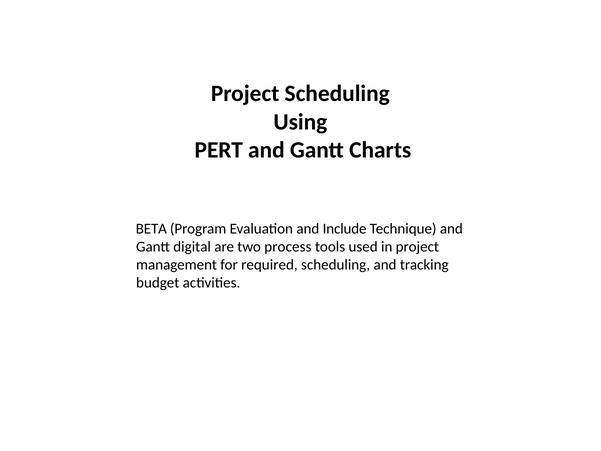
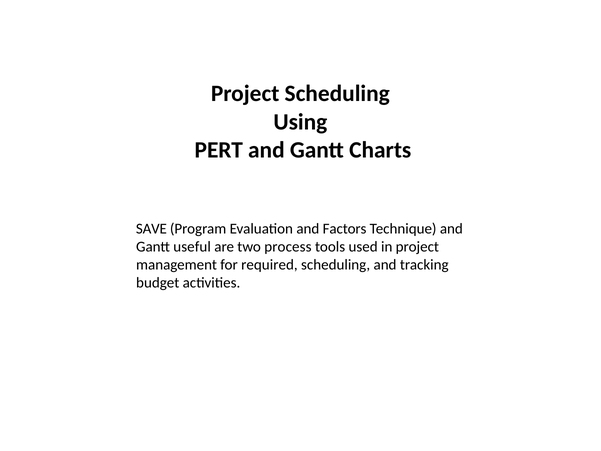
BETA: BETA -> SAVE
Include: Include -> Factors
digital: digital -> useful
